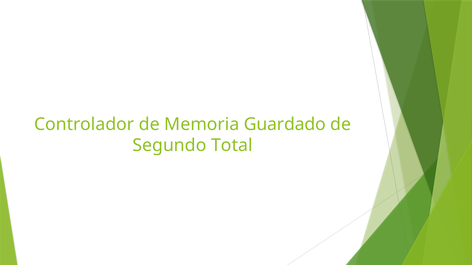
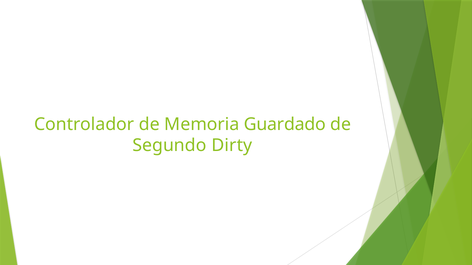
Total: Total -> Dirty
